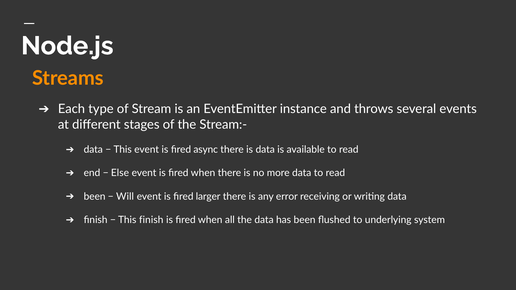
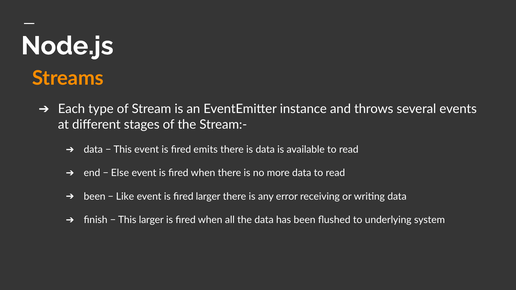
async: async -> emits
Will: Will -> Like
This finish: finish -> larger
